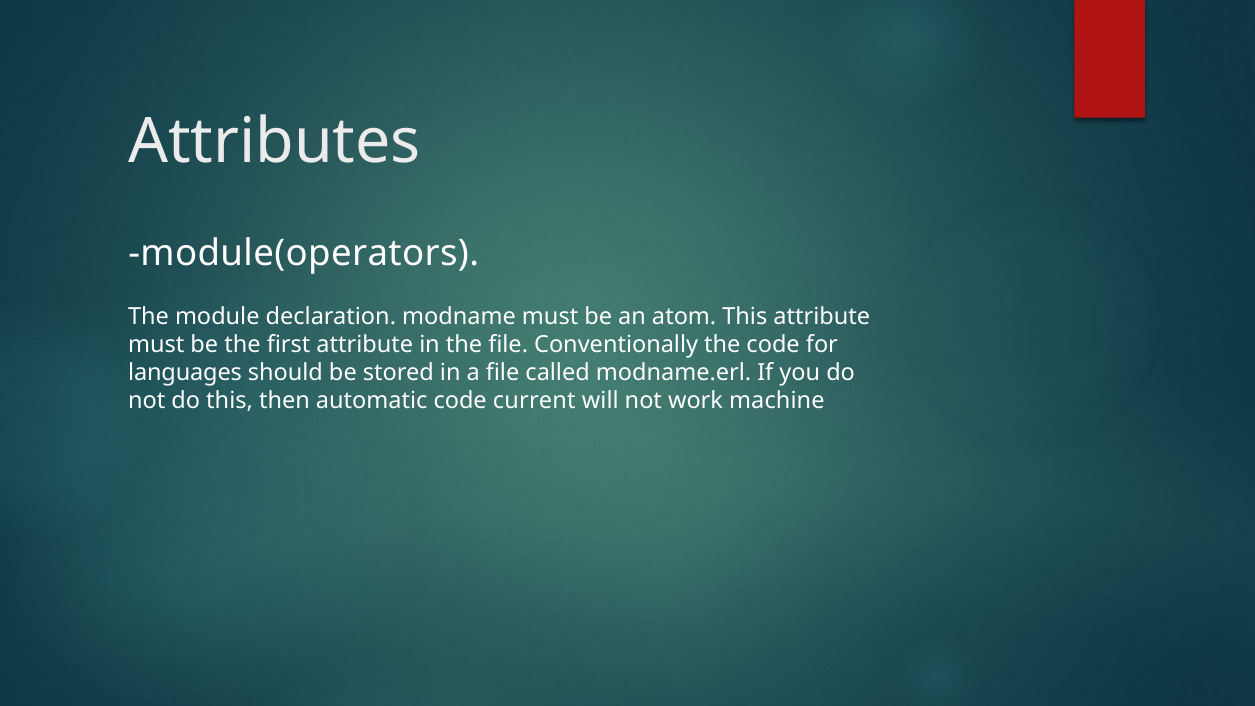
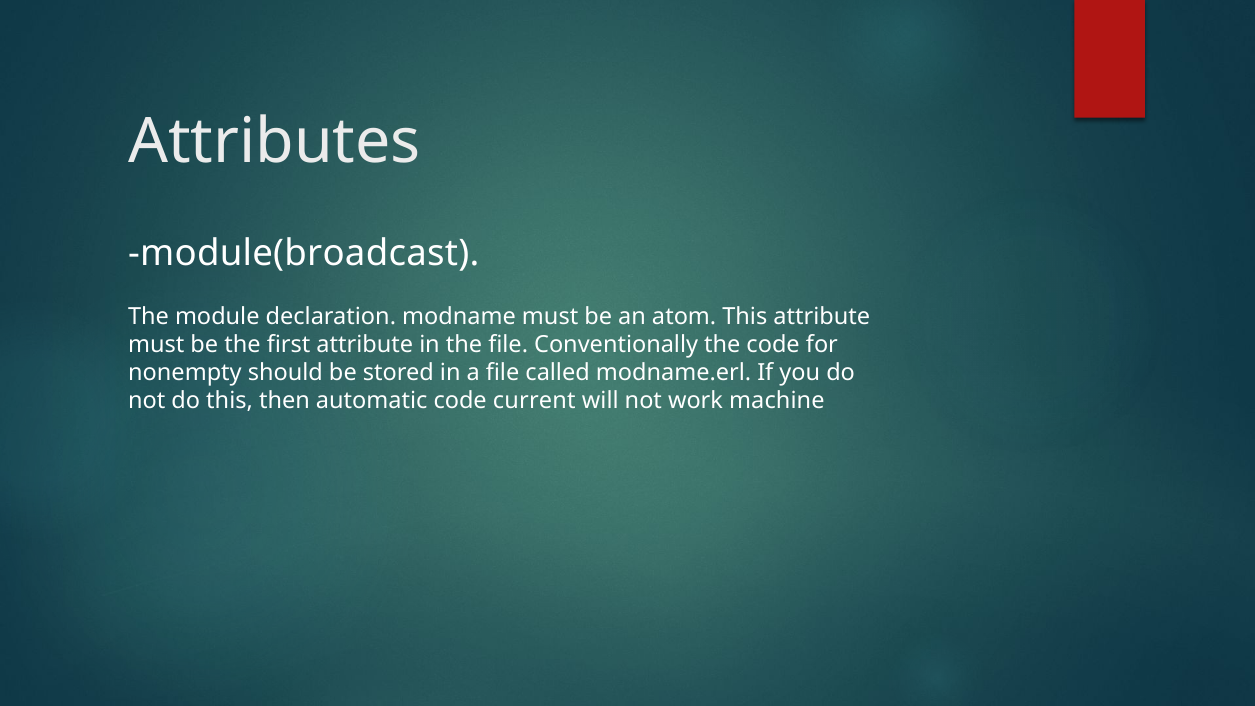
module(operators: module(operators -> module(broadcast
languages: languages -> nonempty
